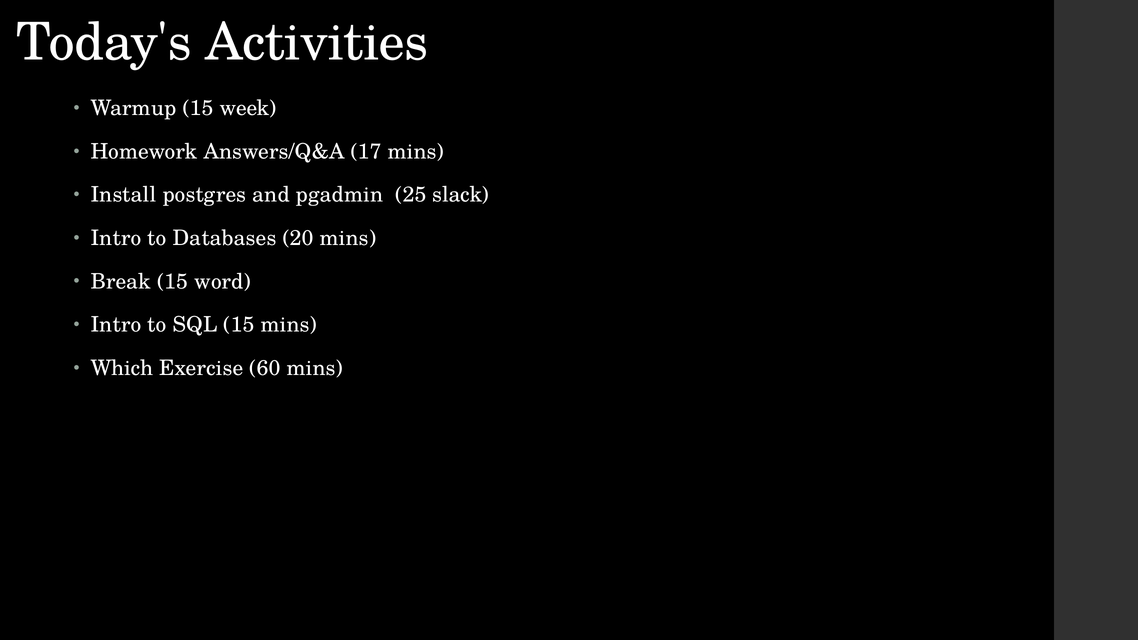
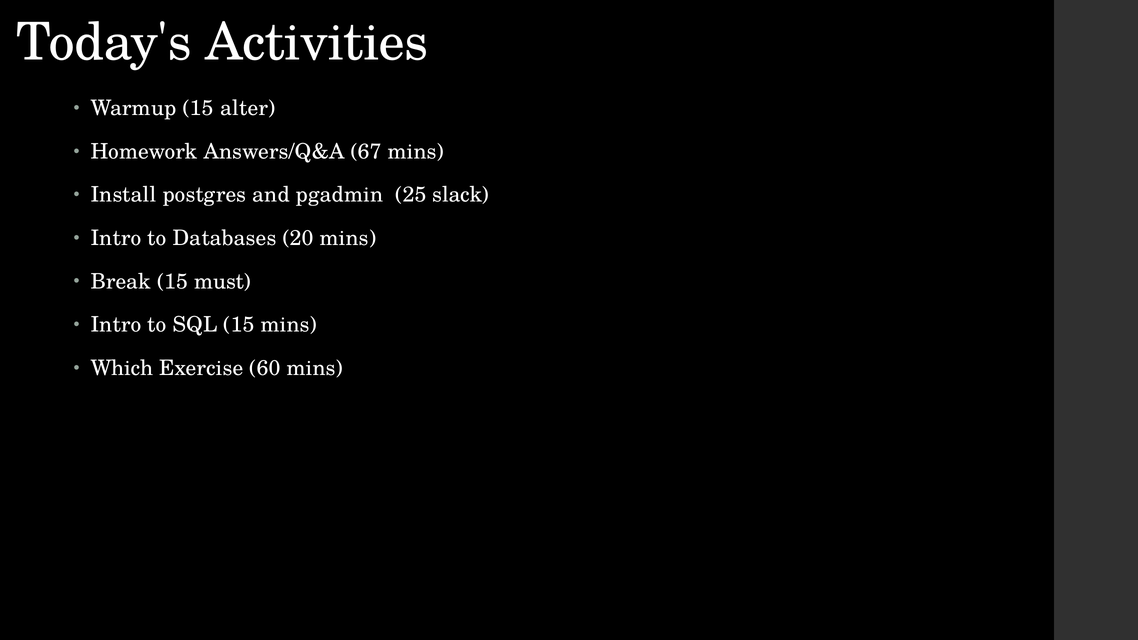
week: week -> alter
17: 17 -> 67
word: word -> must
